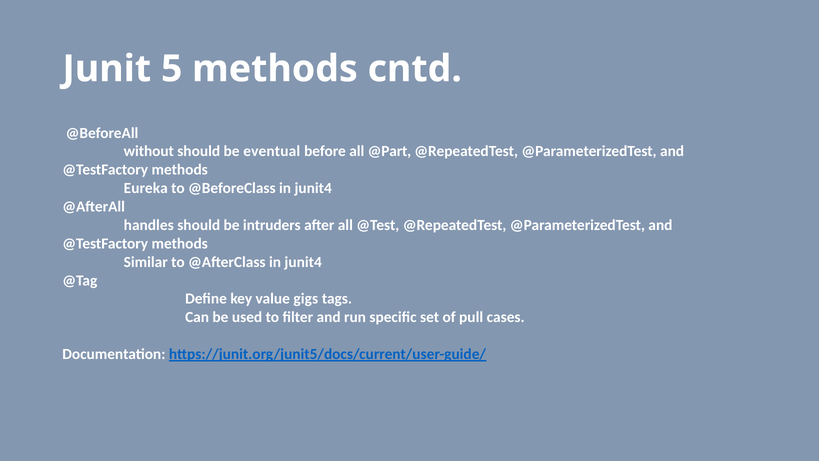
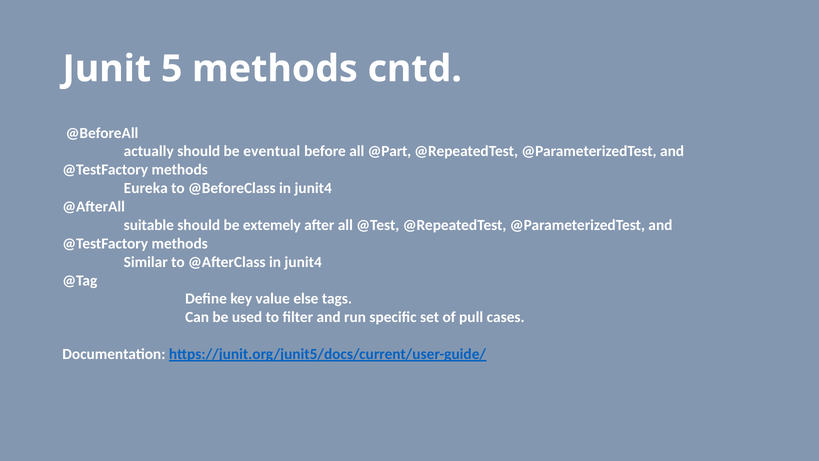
without: without -> actually
handles: handles -> suitable
intruders: intruders -> extemely
gigs: gigs -> else
